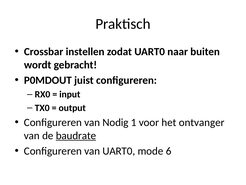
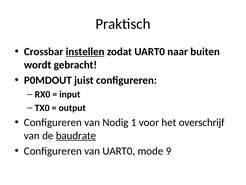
instellen underline: none -> present
ontvanger: ontvanger -> overschrijf
6: 6 -> 9
